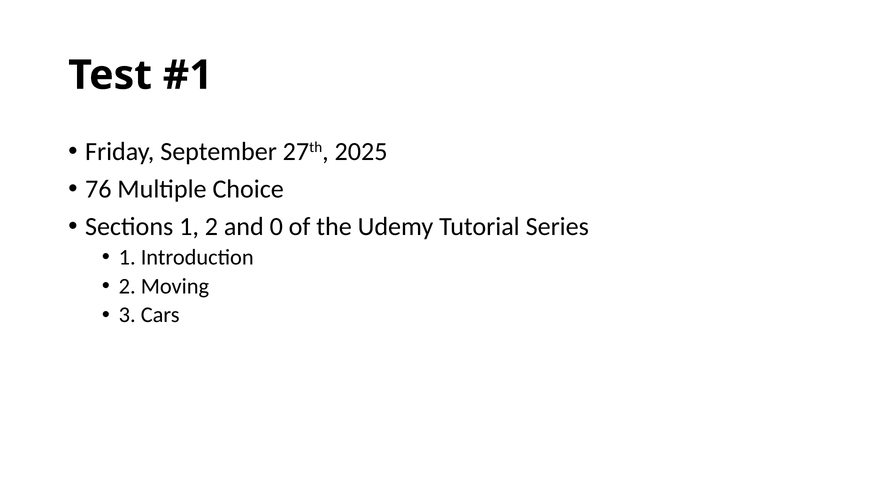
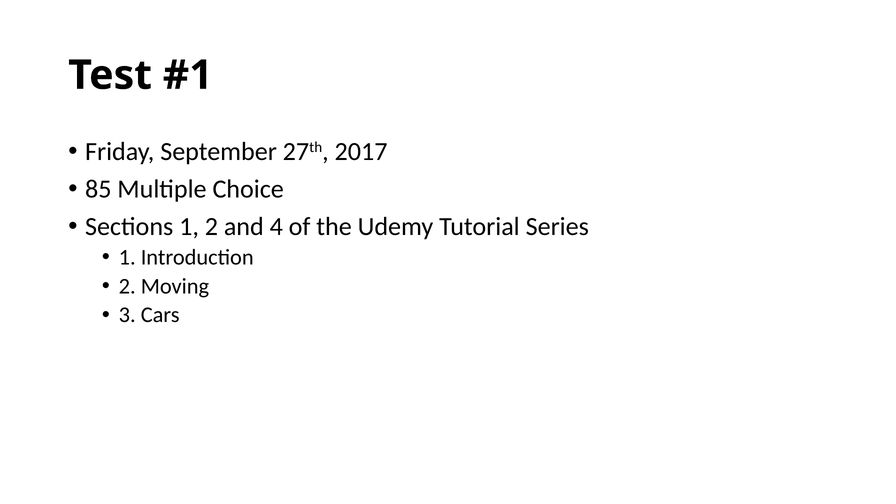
2025: 2025 -> 2017
76: 76 -> 85
0: 0 -> 4
